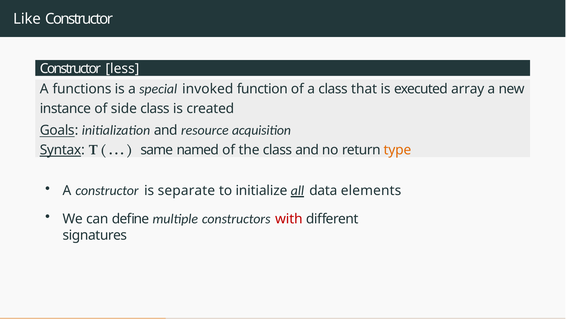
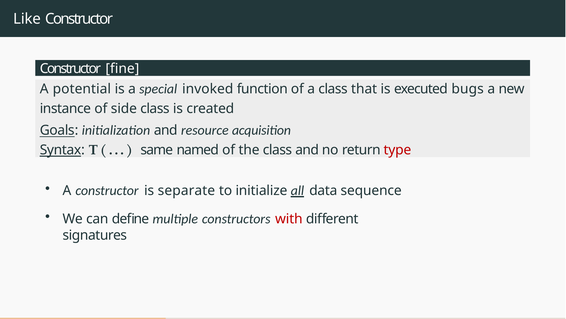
less: less -> fine
functions: functions -> potential
array: array -> bugs
type colour: orange -> red
elements: elements -> sequence
